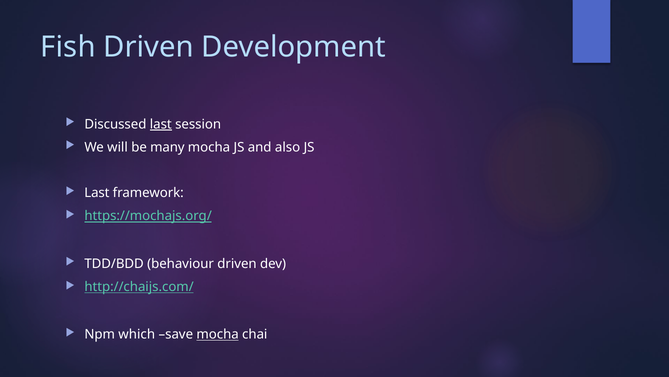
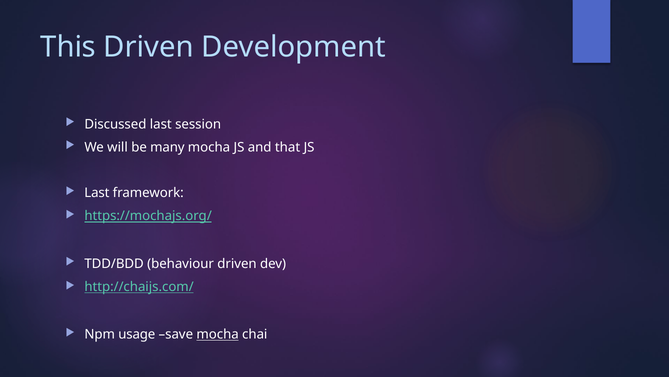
Fish: Fish -> This
last at (161, 124) underline: present -> none
also: also -> that
which: which -> usage
